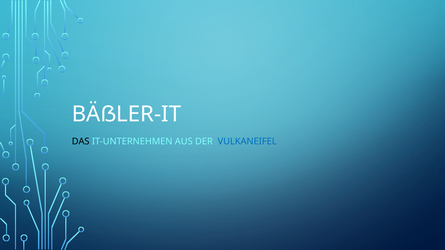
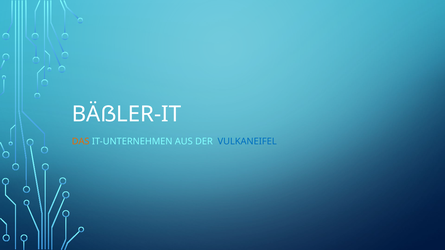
DAS colour: black -> orange
